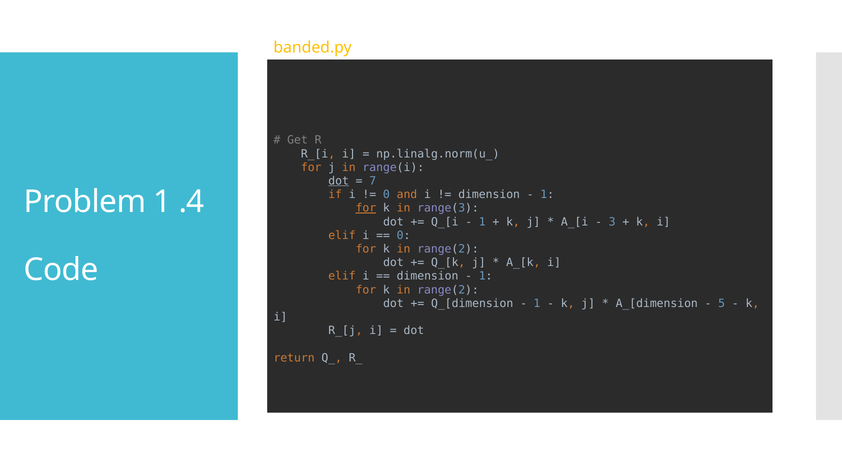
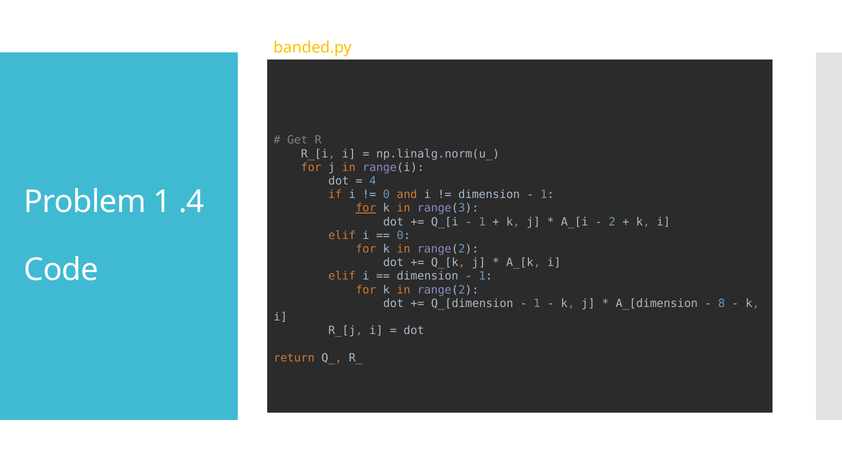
dot at (339, 181) underline: present -> none
7: 7 -> 4
3: 3 -> 2
5: 5 -> 8
